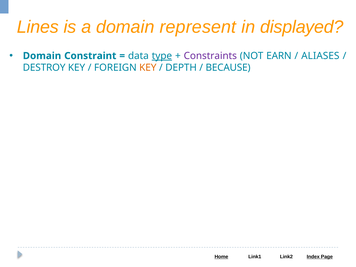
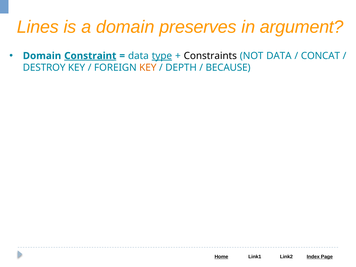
represent: represent -> preserves
displayed: displayed -> argument
Constraint underline: none -> present
Constraints colour: purple -> black
NOT EARN: EARN -> DATA
ALIASES: ALIASES -> CONCAT
